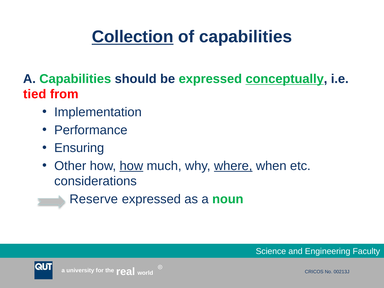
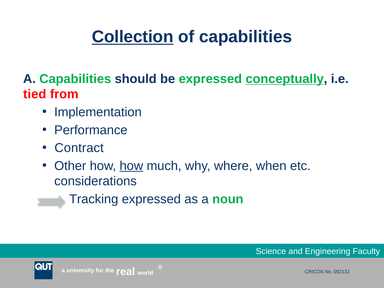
Ensuring: Ensuring -> Contract
where underline: present -> none
Reserve: Reserve -> Tracking
